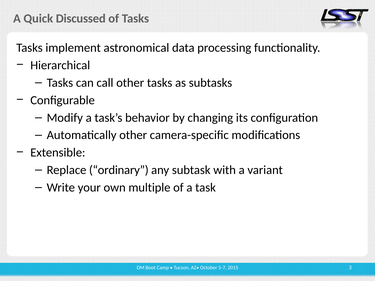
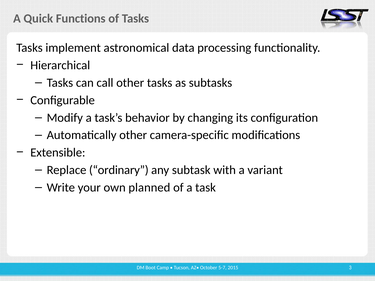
Discussed: Discussed -> Functions
multiple: multiple -> planned
